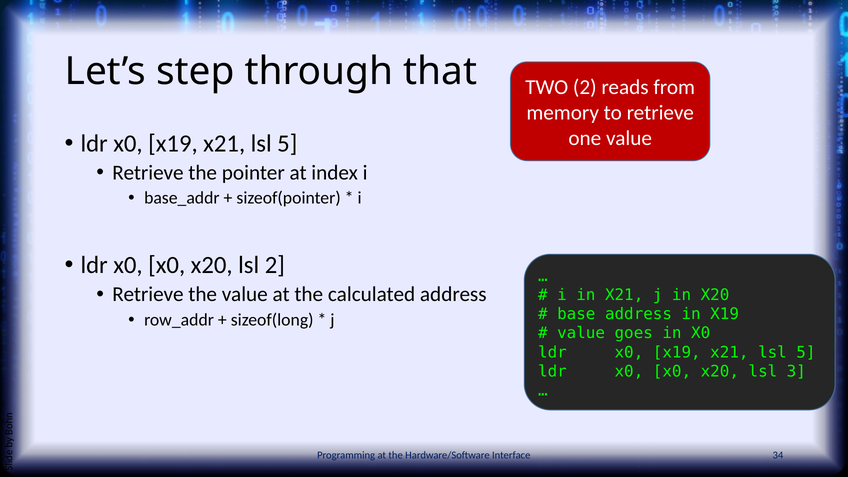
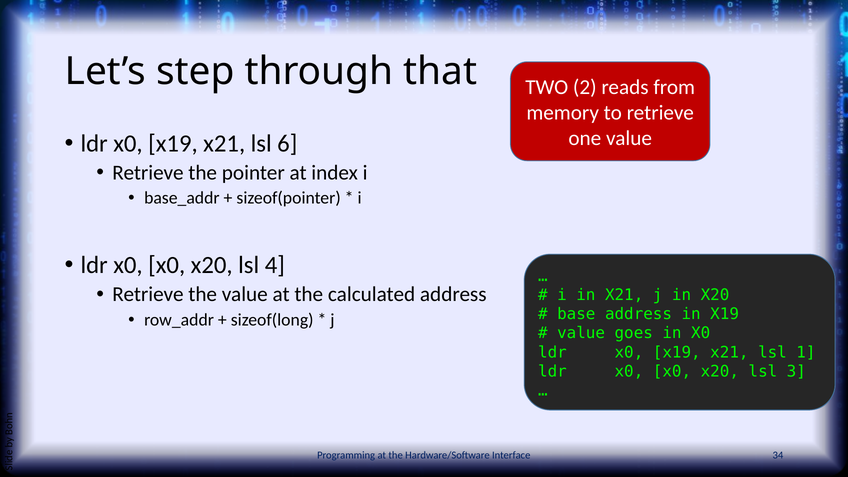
5 at (287, 143): 5 -> 6
lsl 2: 2 -> 4
5 at (806, 352): 5 -> 1
